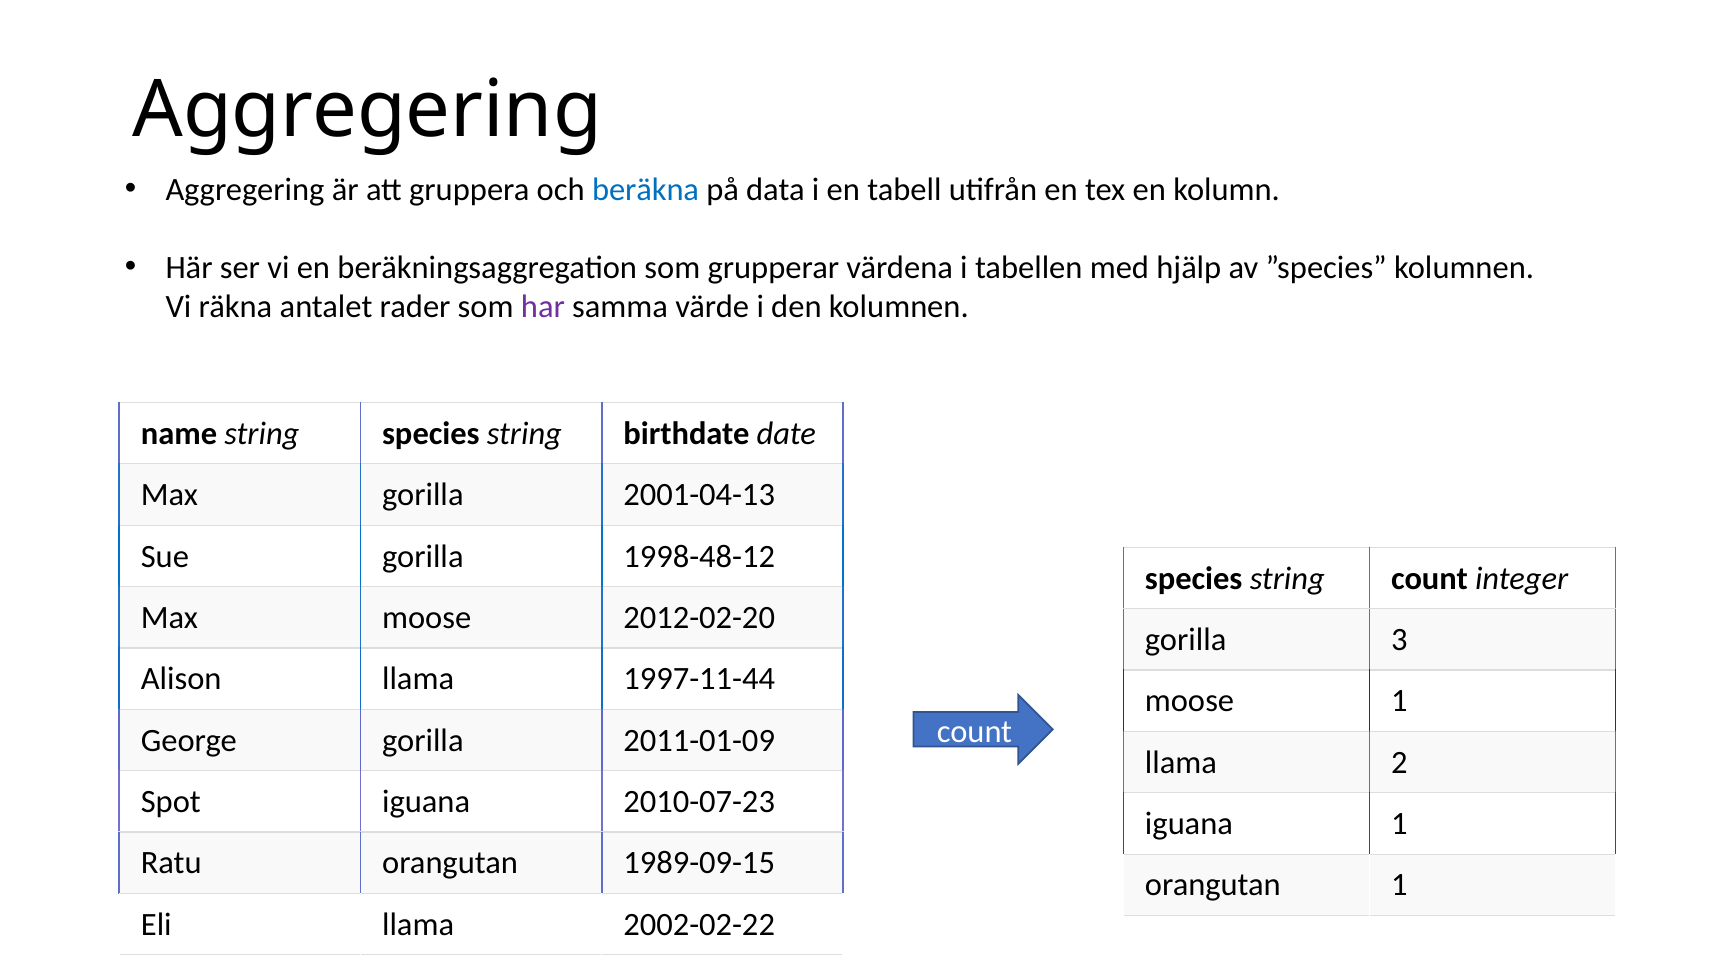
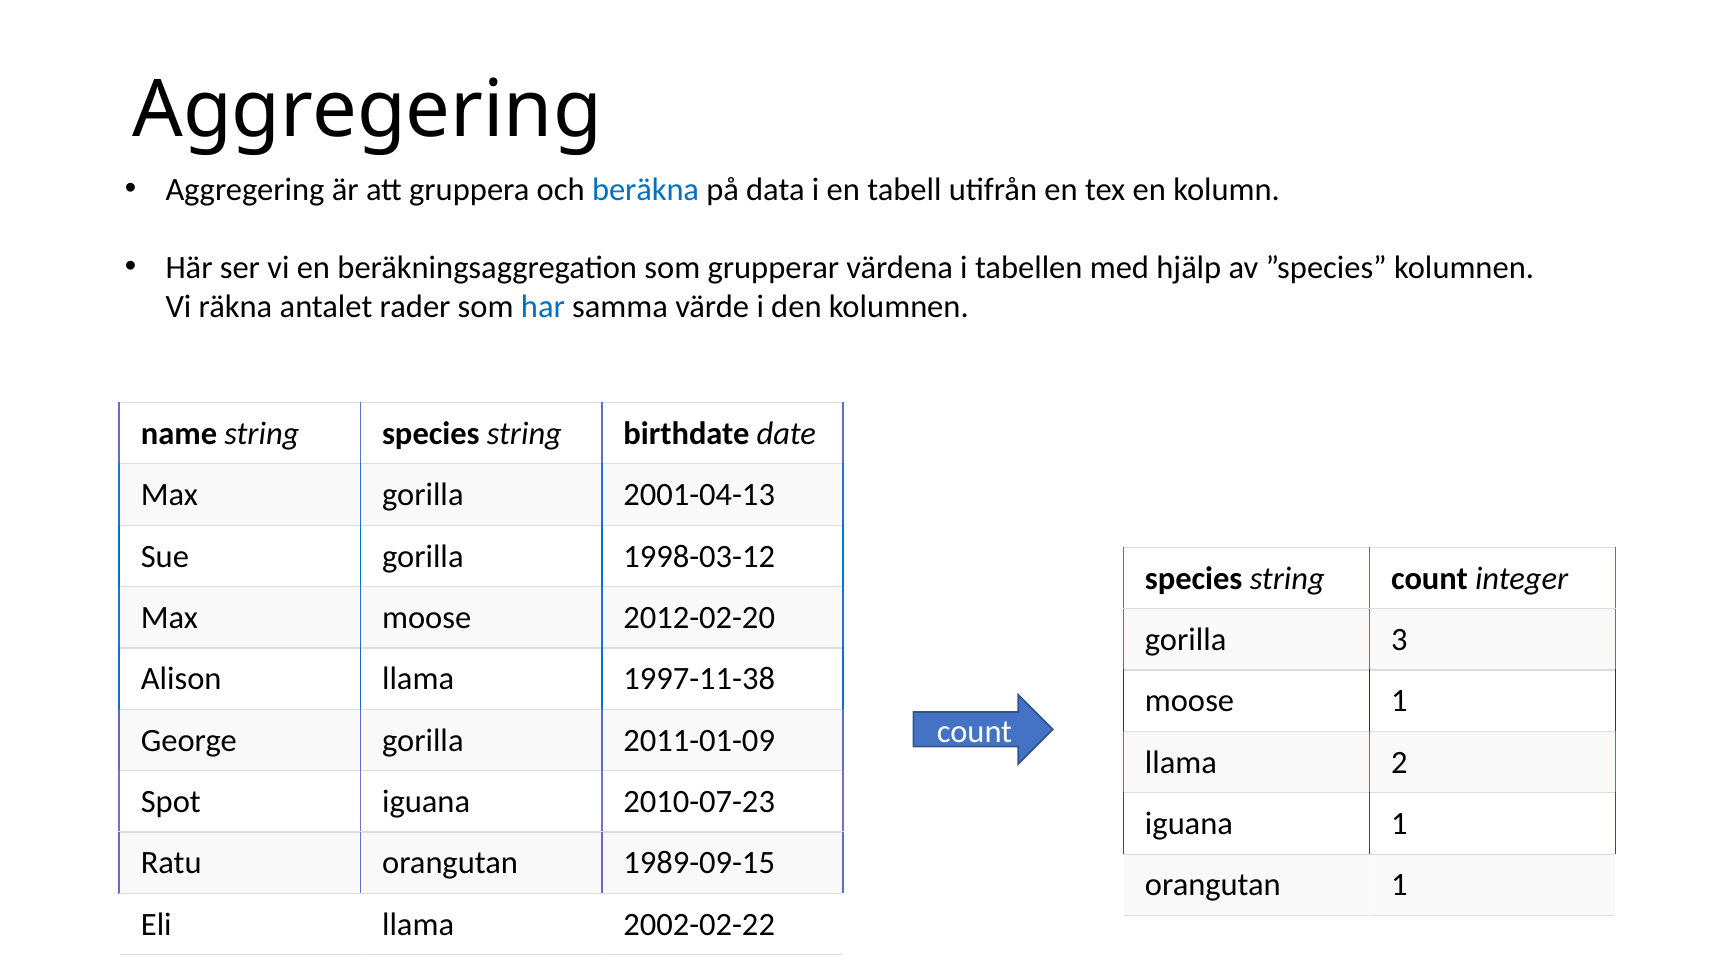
har colour: purple -> blue
1998-48-12: 1998-48-12 -> 1998-03-12
1997-11-44: 1997-11-44 -> 1997-11-38
